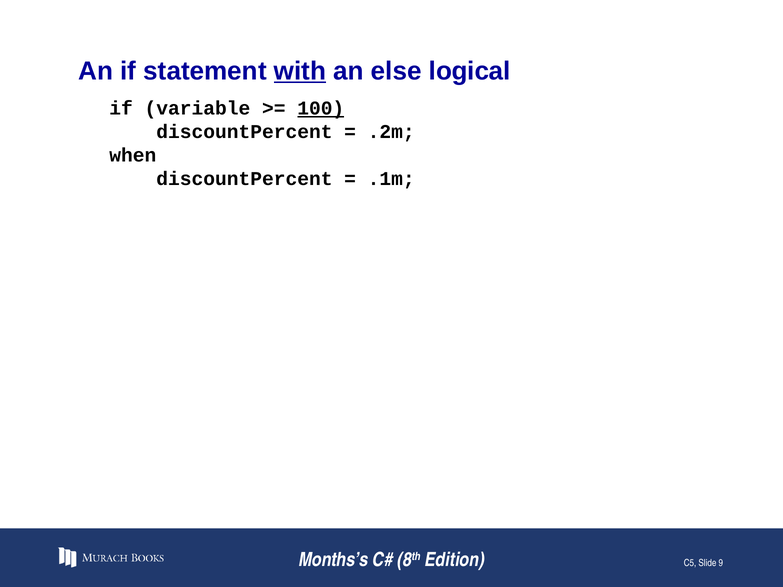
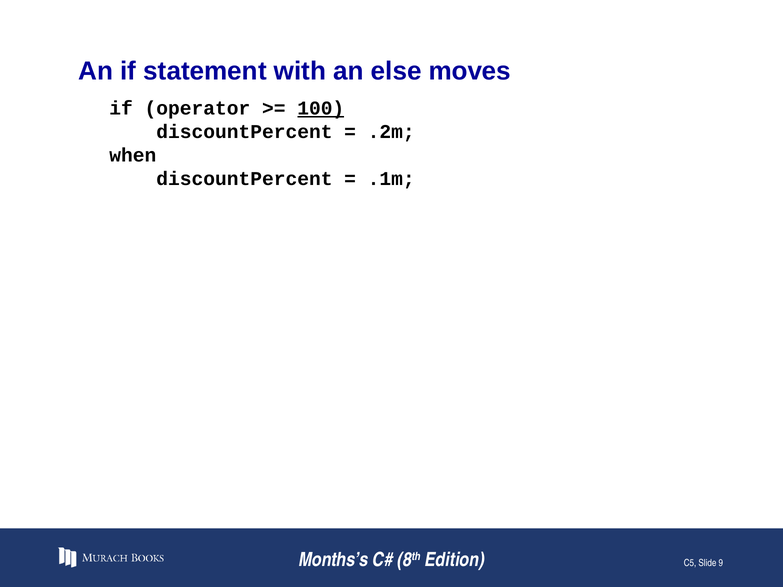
with underline: present -> none
logical: logical -> moves
variable: variable -> operator
